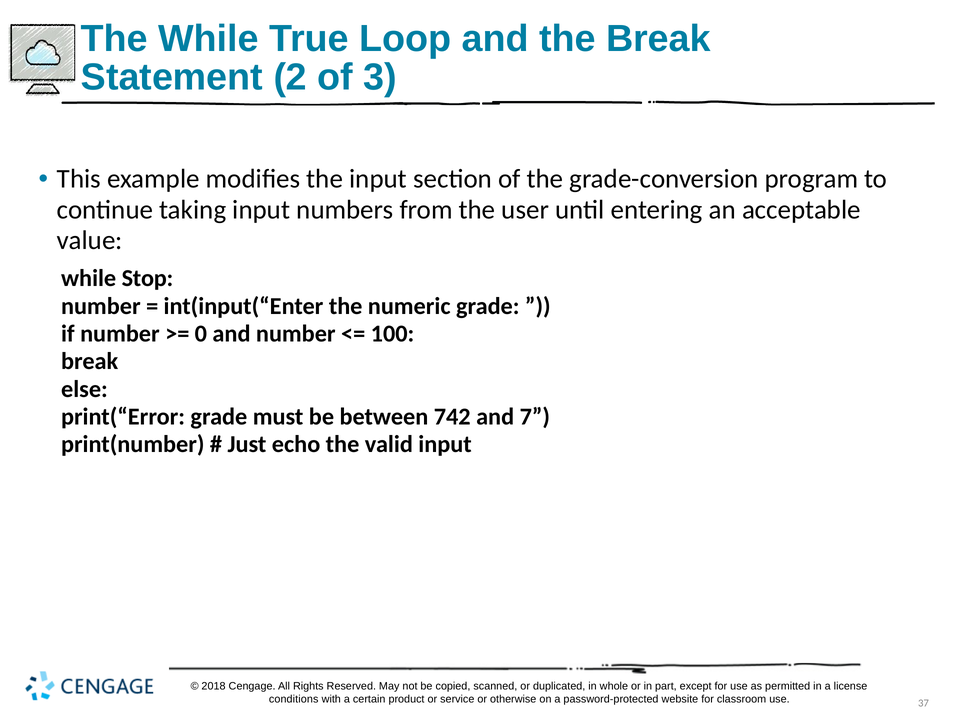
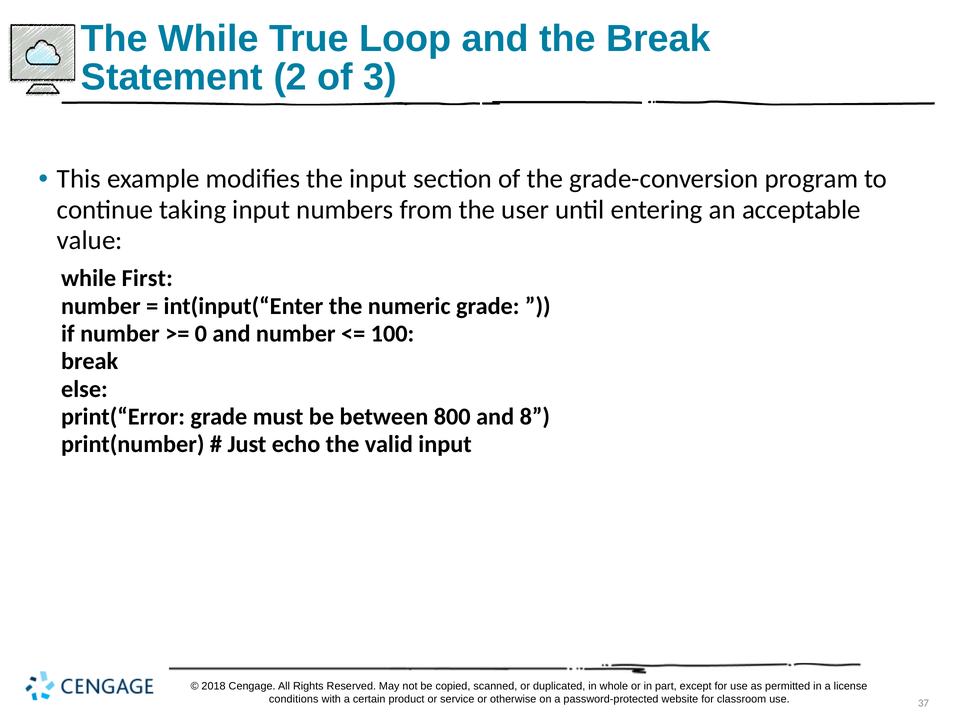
Stop: Stop -> First
742: 742 -> 800
7: 7 -> 8
